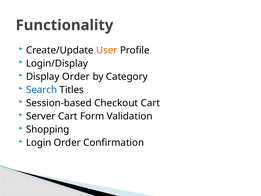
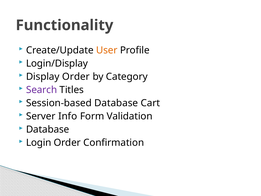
Search colour: blue -> purple
Session-based Checkout: Checkout -> Database
Server Cart: Cart -> Info
Shopping at (48, 129): Shopping -> Database
